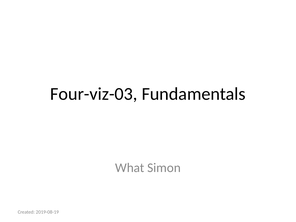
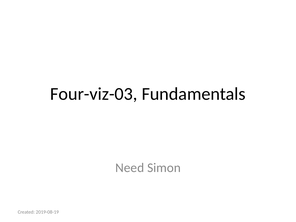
What: What -> Need
